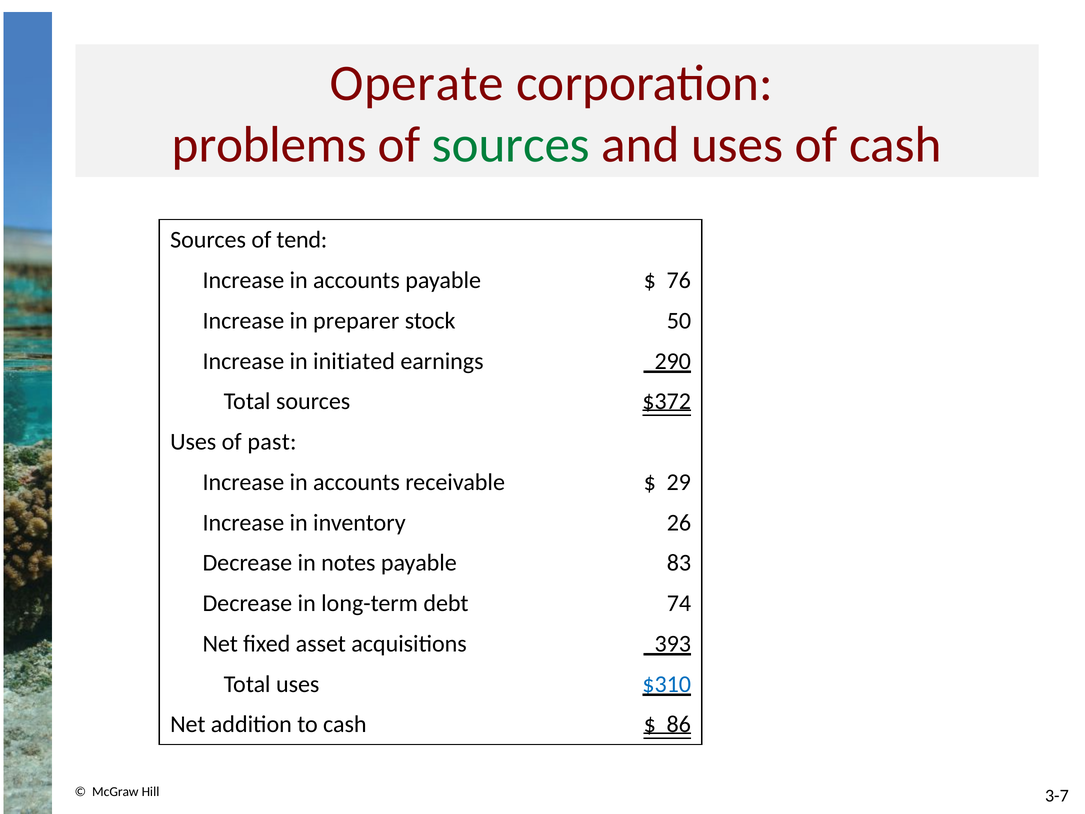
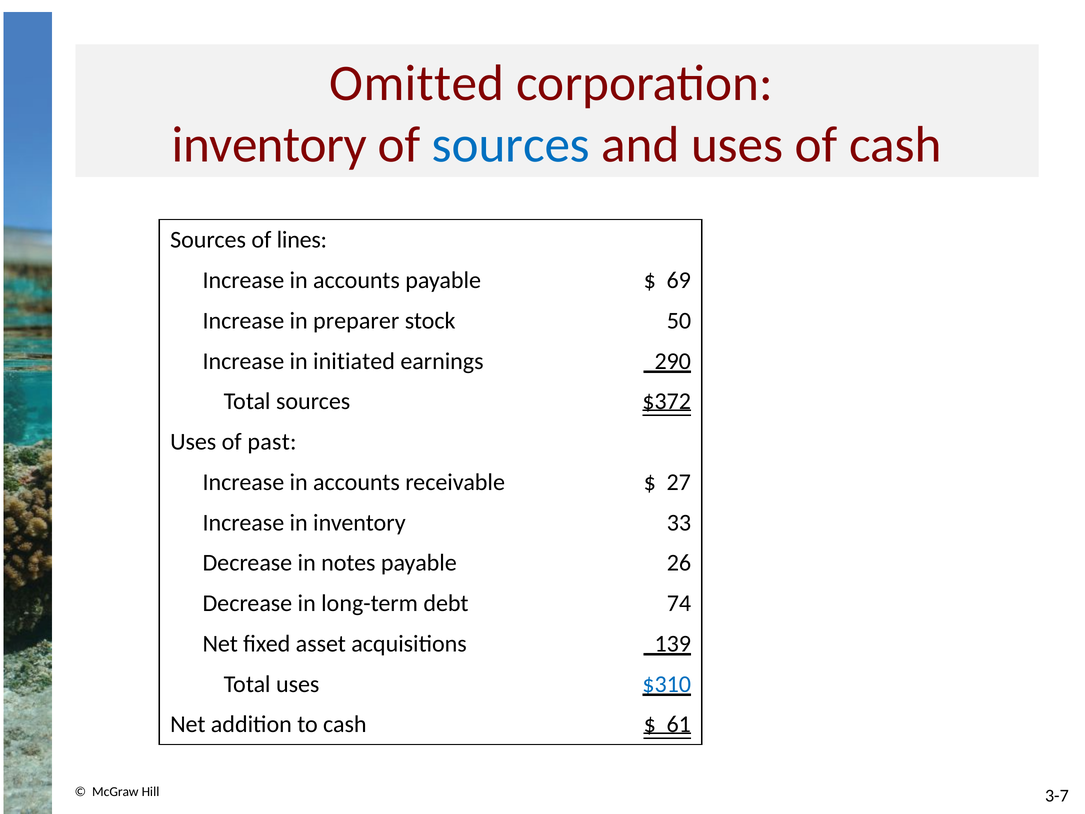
Operate: Operate -> Omitted
problems at (269, 145): problems -> inventory
sources at (511, 145) colour: green -> blue
tend: tend -> lines
76: 76 -> 69
29: 29 -> 27
26: 26 -> 33
83: 83 -> 26
393: 393 -> 139
86: 86 -> 61
